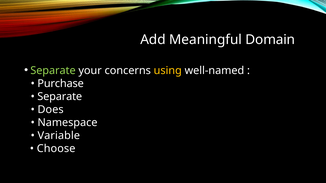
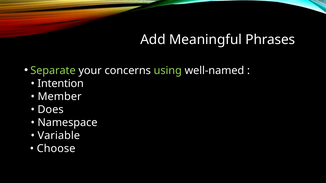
Domain: Domain -> Phrases
using colour: yellow -> light green
Purchase: Purchase -> Intention
Separate at (60, 97): Separate -> Member
